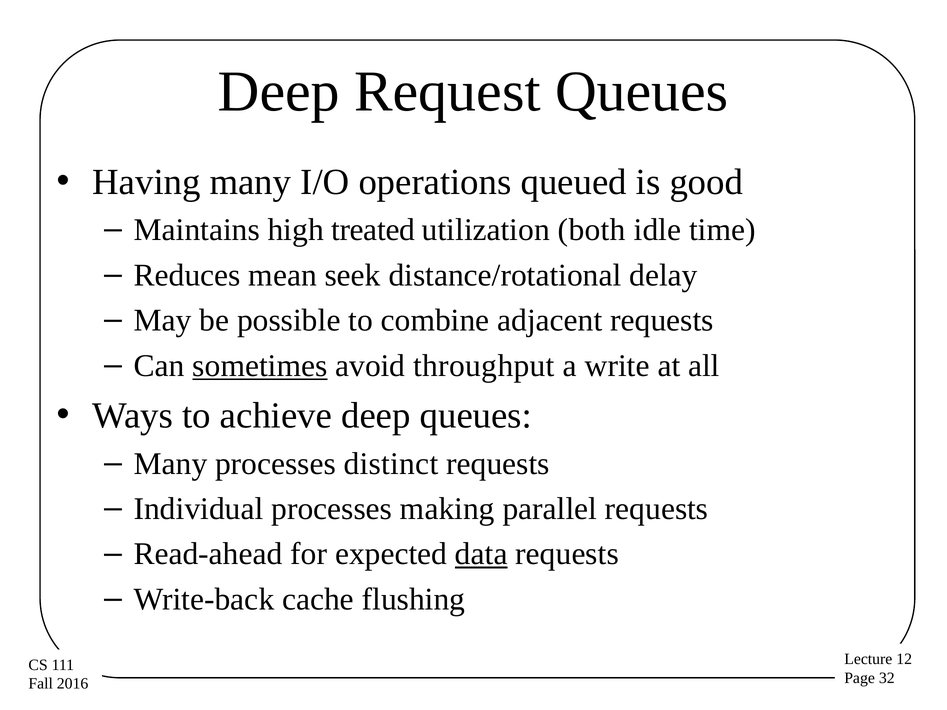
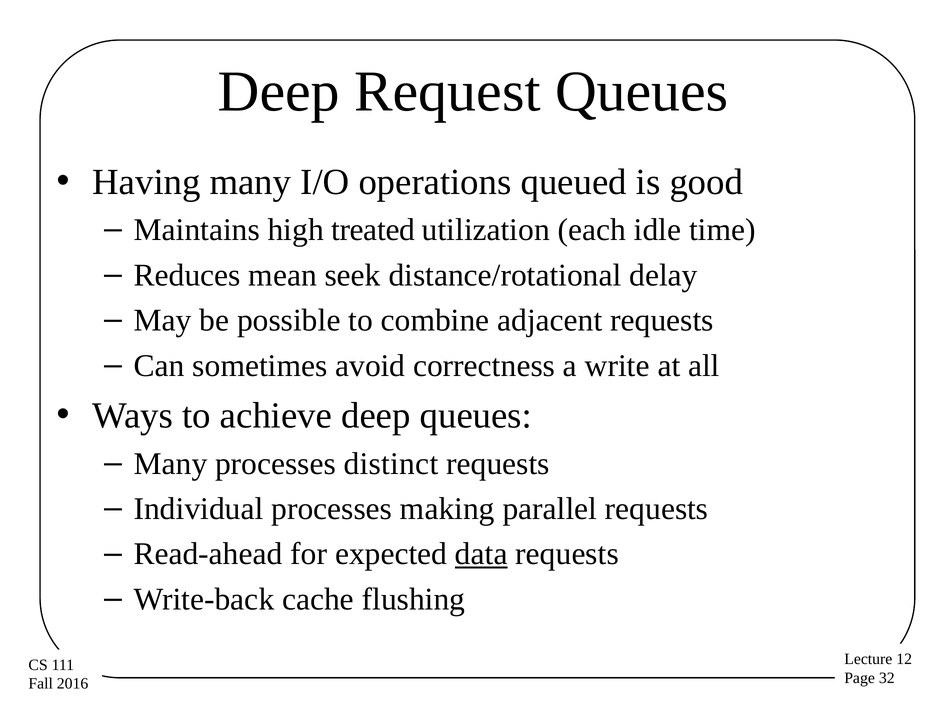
both: both -> each
sometimes underline: present -> none
throughput: throughput -> correctness
